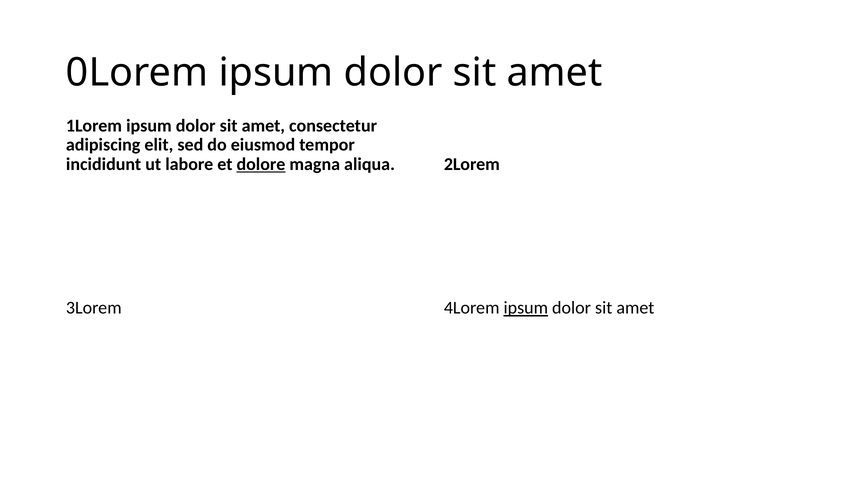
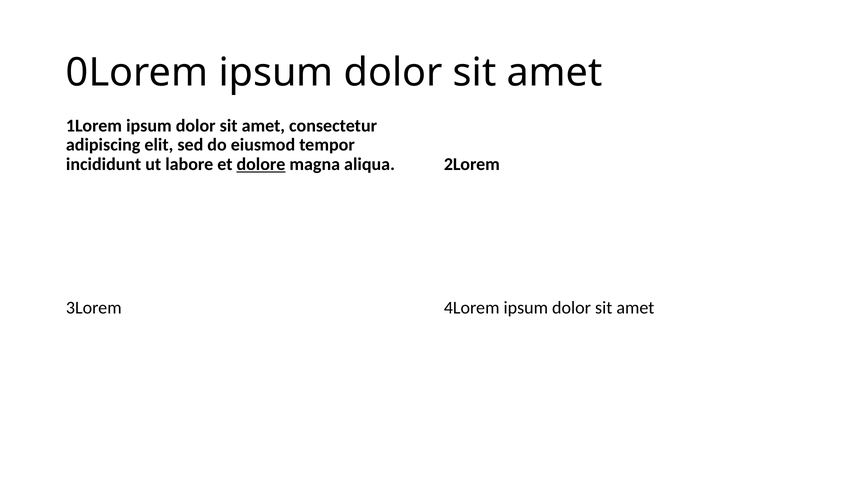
ipsum at (526, 308) underline: present -> none
